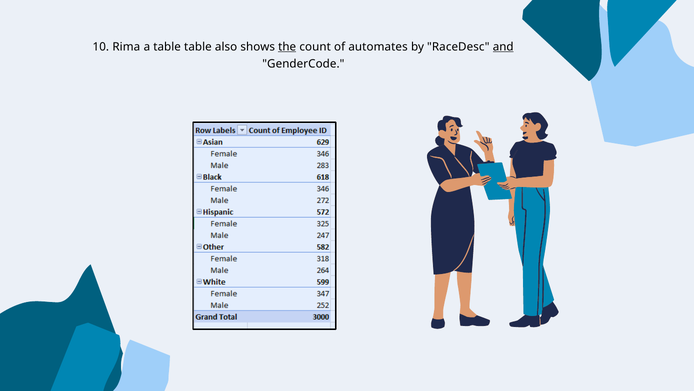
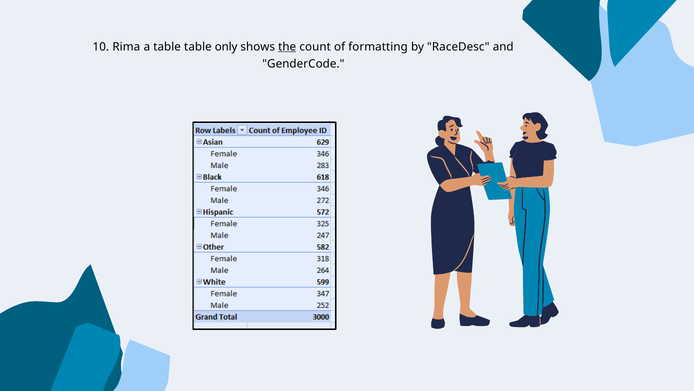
also: also -> only
automates: automates -> formatting
and underline: present -> none
